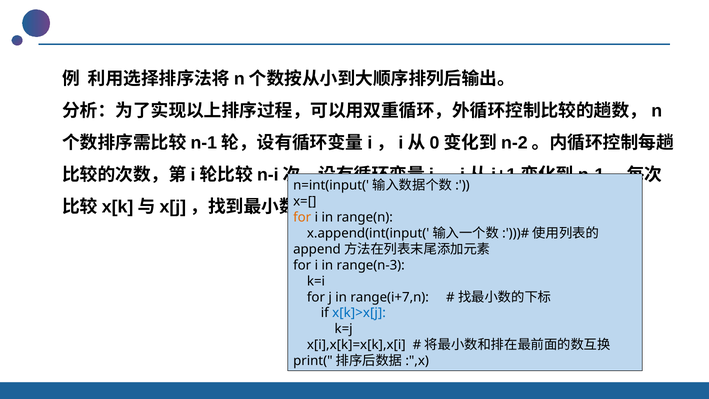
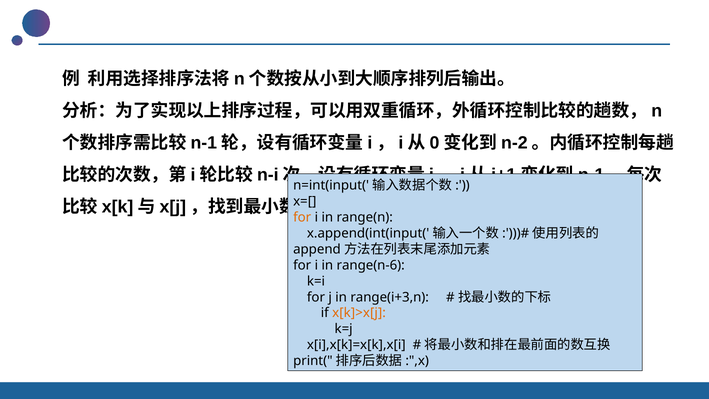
range(n-3: range(n-3 -> range(n-6
range(i+7,n: range(i+7,n -> range(i+3,n
x[k]>x[j colour: blue -> orange
